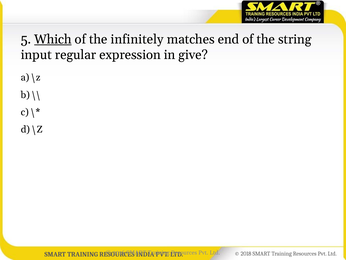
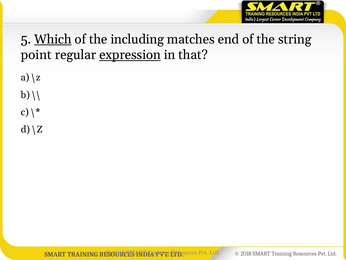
infinitely: infinitely -> including
input: input -> point
expression underline: none -> present
give: give -> that
